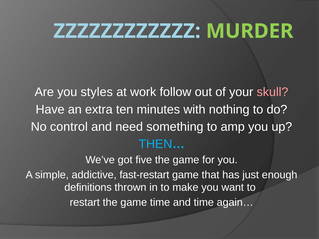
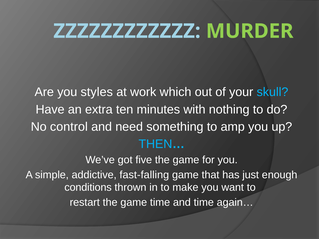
follow: follow -> which
skull colour: pink -> light blue
fast-restart: fast-restart -> fast-falling
definitions: definitions -> conditions
